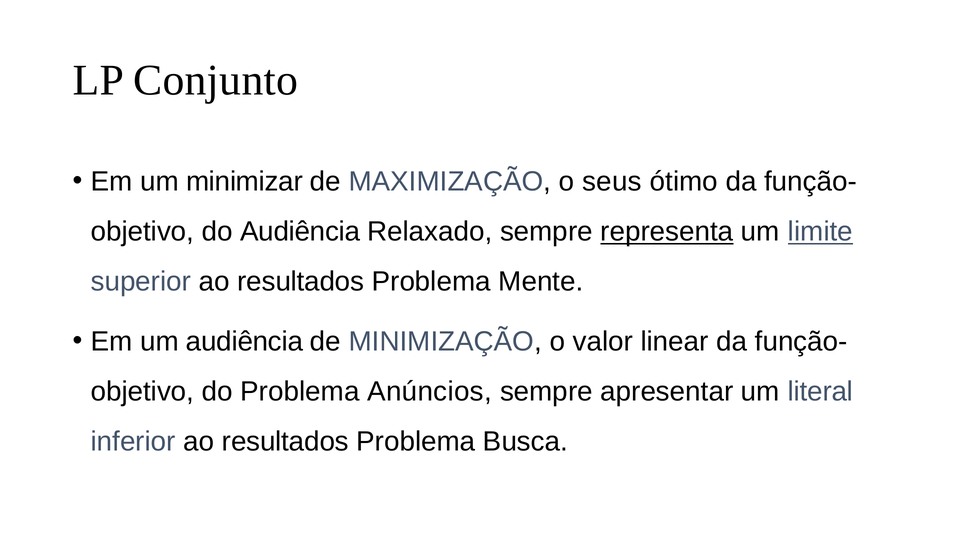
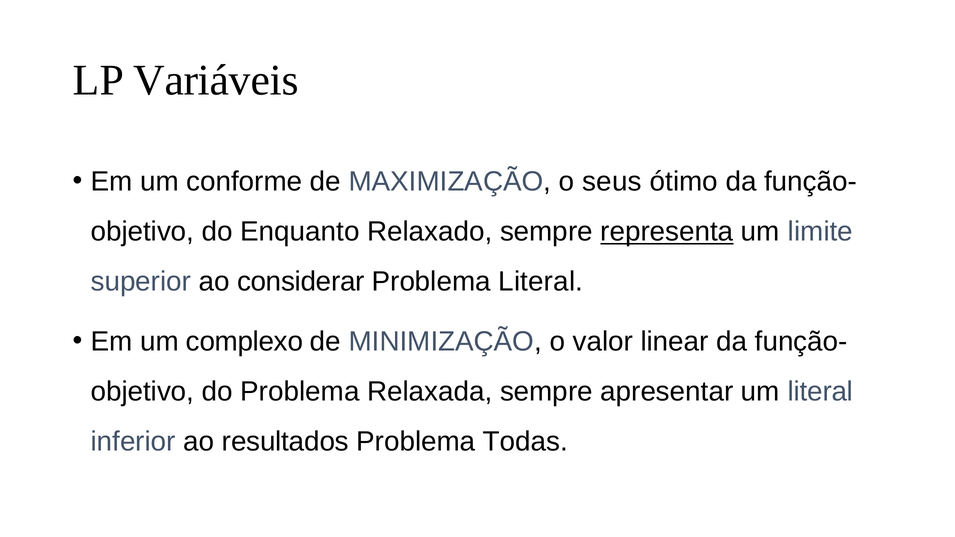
Conjunto: Conjunto -> Variáveis
minimizar: minimizar -> conforme
do Audiência: Audiência -> Enquanto
limite underline: present -> none
superior ao resultados: resultados -> considerar
Problema Mente: Mente -> Literal
um audiência: audiência -> complexo
Anúncios: Anúncios -> Relaxada
Busca: Busca -> Todas
